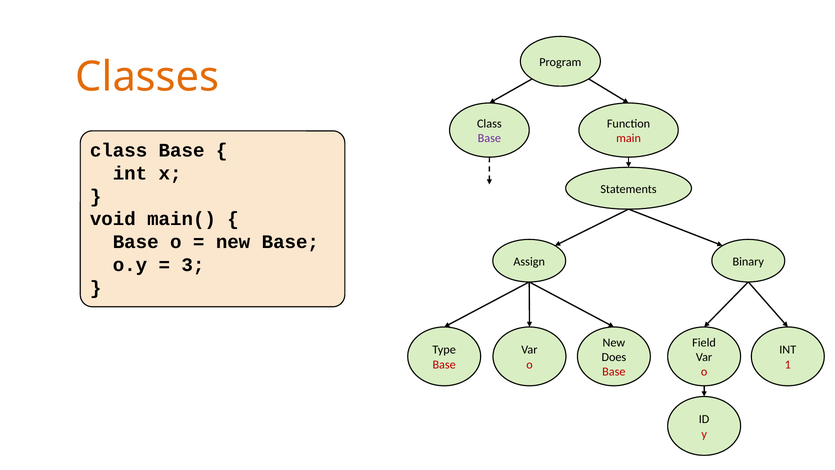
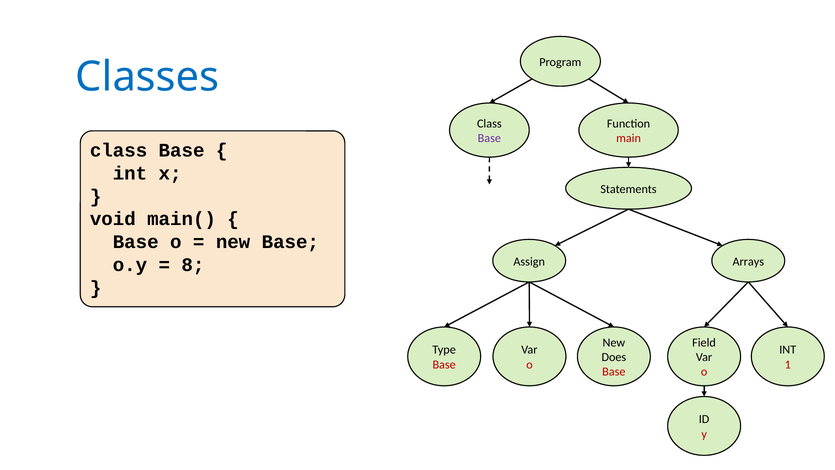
Classes colour: orange -> blue
Binary: Binary -> Arrays
3: 3 -> 8
